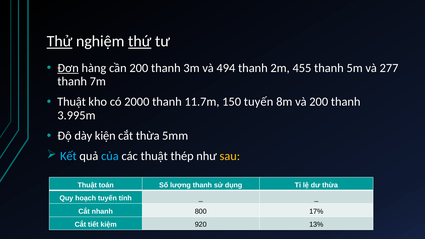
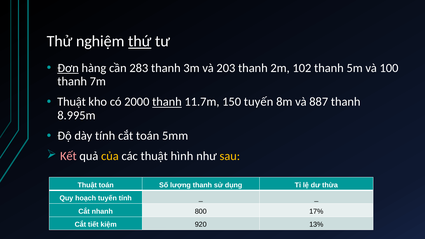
Thử underline: present -> none
cần 200: 200 -> 283
494: 494 -> 203
455: 455 -> 102
277: 277 -> 100
thanh at (167, 102) underline: none -> present
và 200: 200 -> 887
3.995m: 3.995m -> 8.995m
dày kiện: kiện -> tính
cắt thừa: thừa -> toán
Kết colour: light blue -> pink
của colour: light blue -> yellow
thép: thép -> hình
